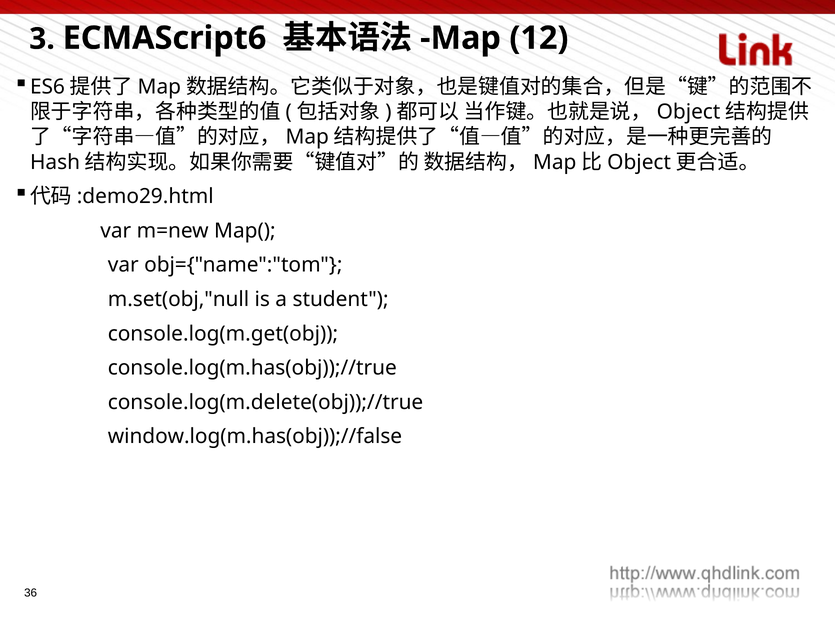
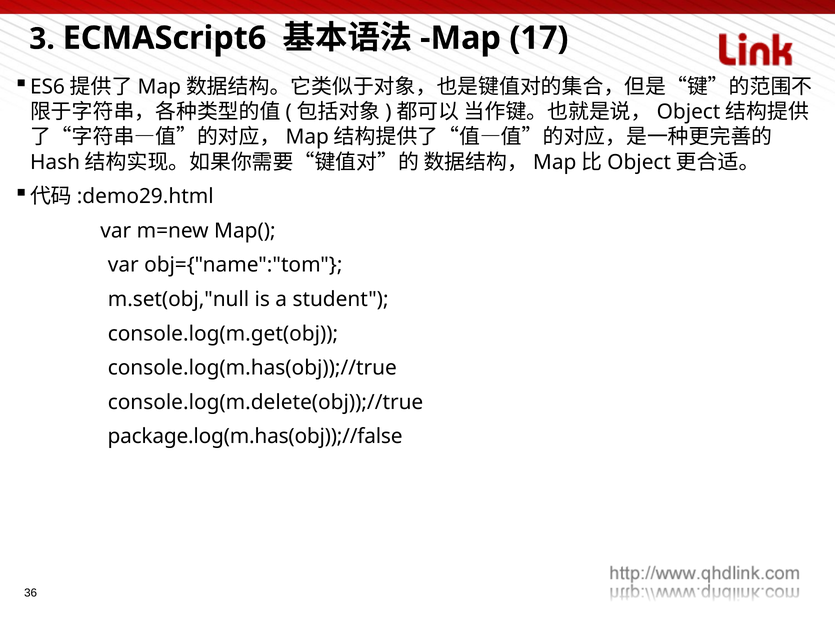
12: 12 -> 17
window.log(m.has(obj));//false: window.log(m.has(obj));//false -> package.log(m.has(obj));//false
